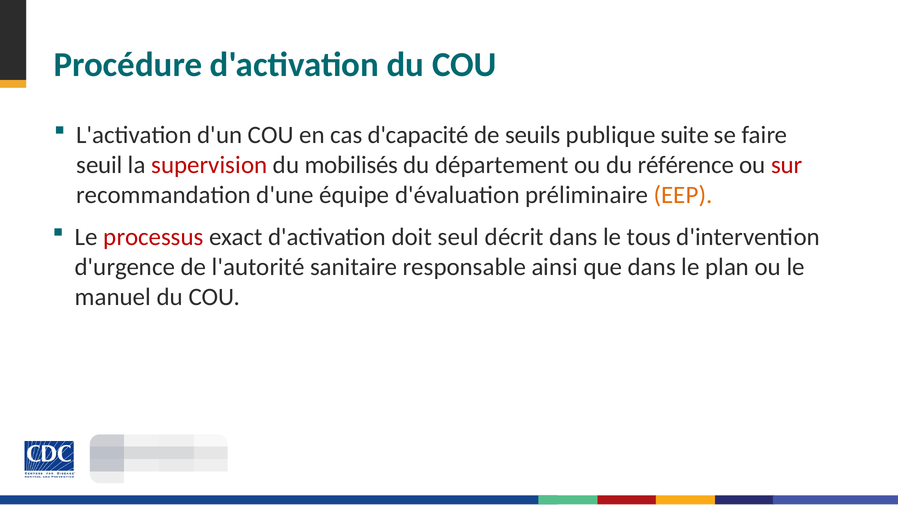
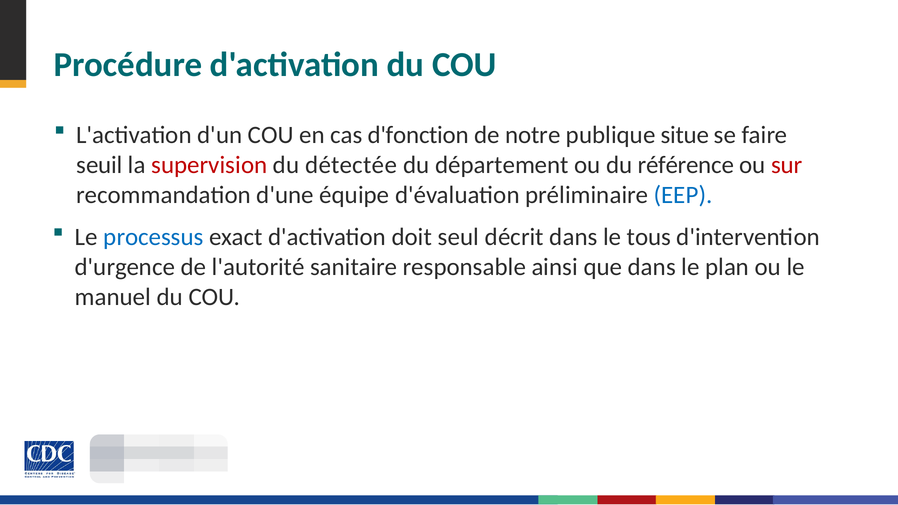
d'capacité: d'capacité -> d'fonction
seuils: seuils -> notre
suite: suite -> situe
mobilisés: mobilisés -> détectée
EEP colour: orange -> blue
processus colour: red -> blue
